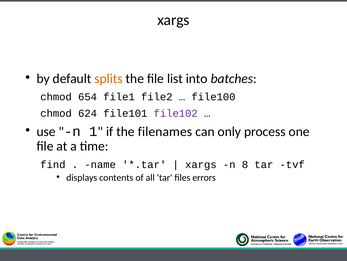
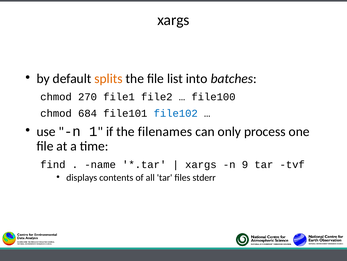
654: 654 -> 270
624: 624 -> 684
file102 colour: purple -> blue
8: 8 -> 9
errors: errors -> stderr
